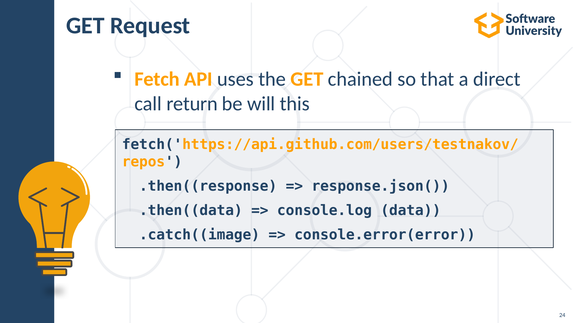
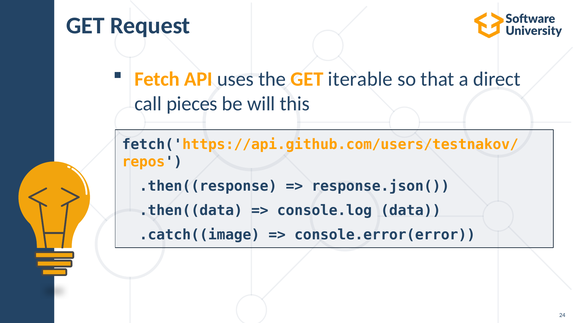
chained: chained -> iterable
return: return -> pieces
